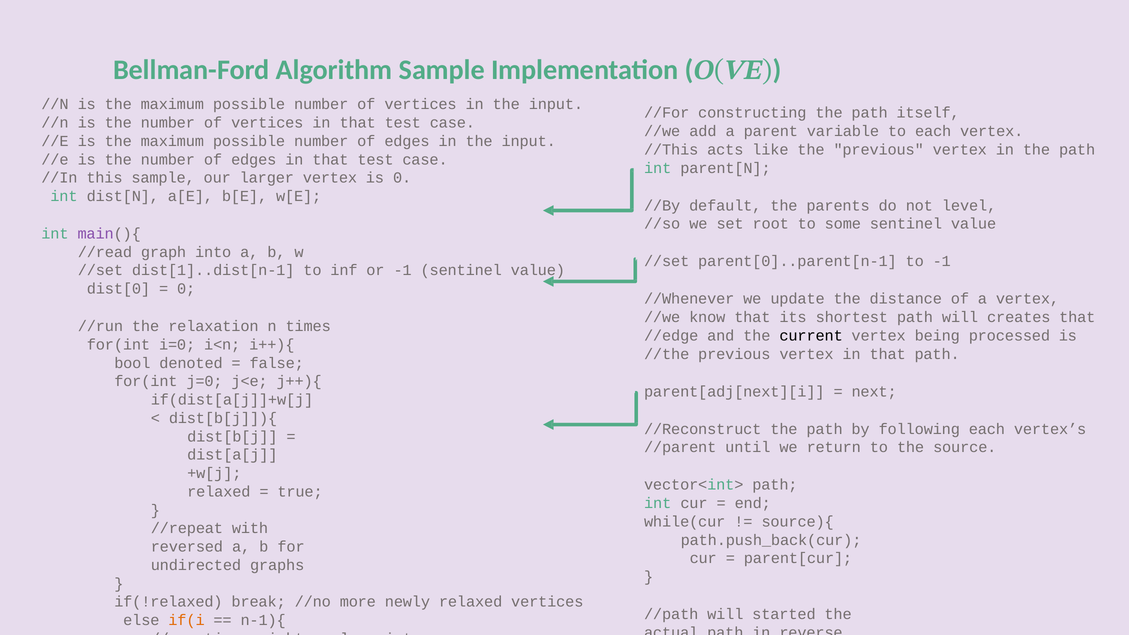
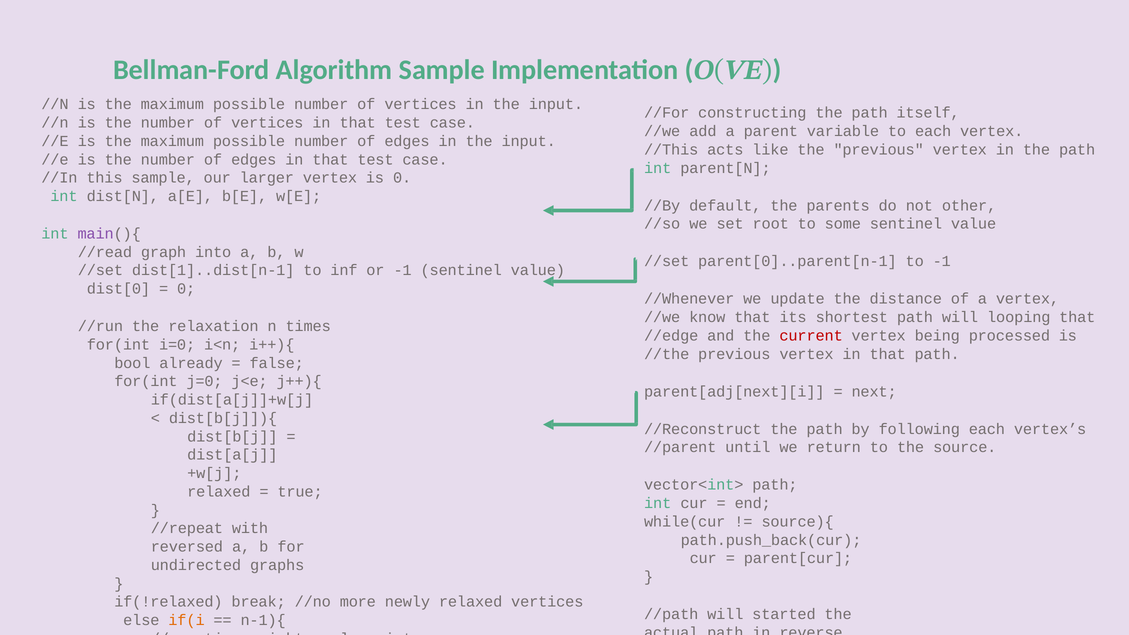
level: level -> other
creates: creates -> looping
current colour: black -> red
denoted: denoted -> already
